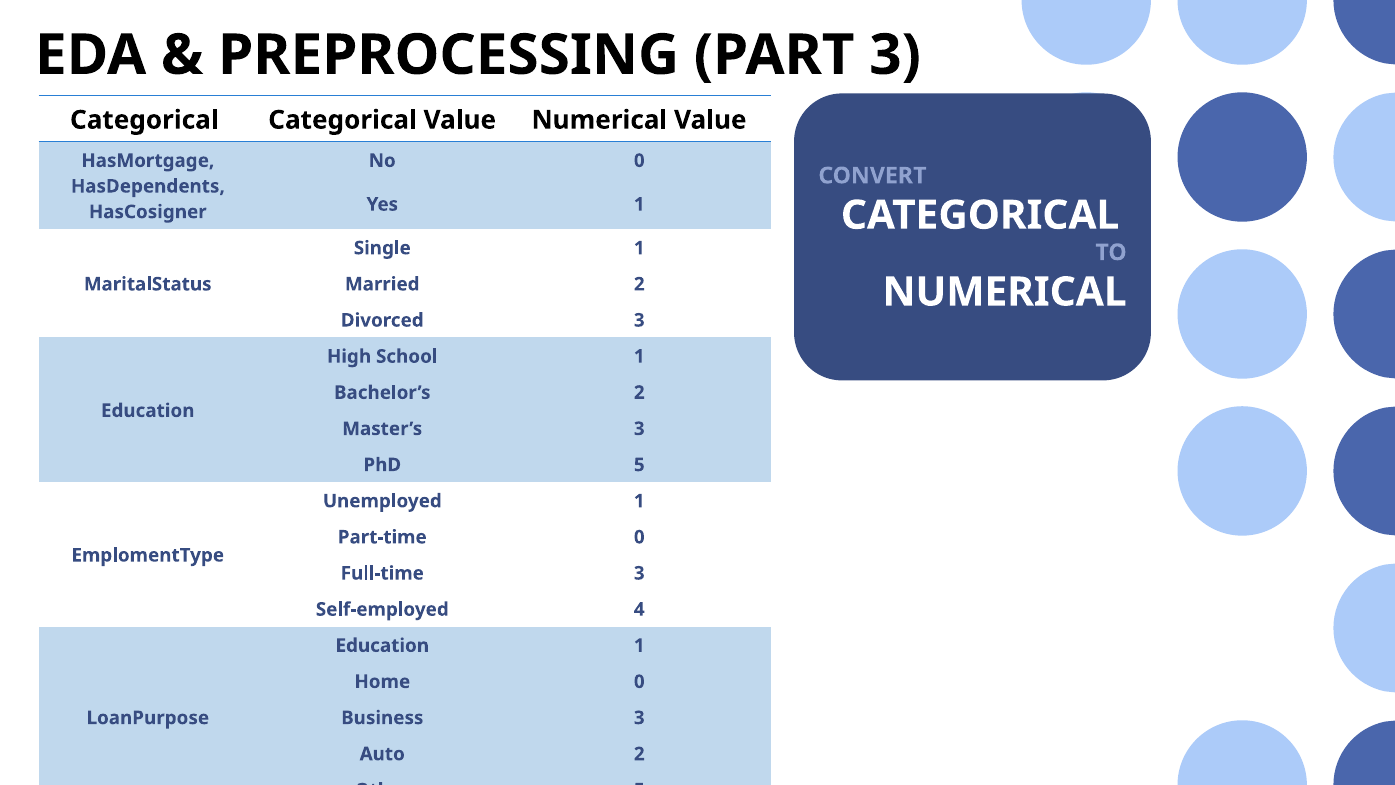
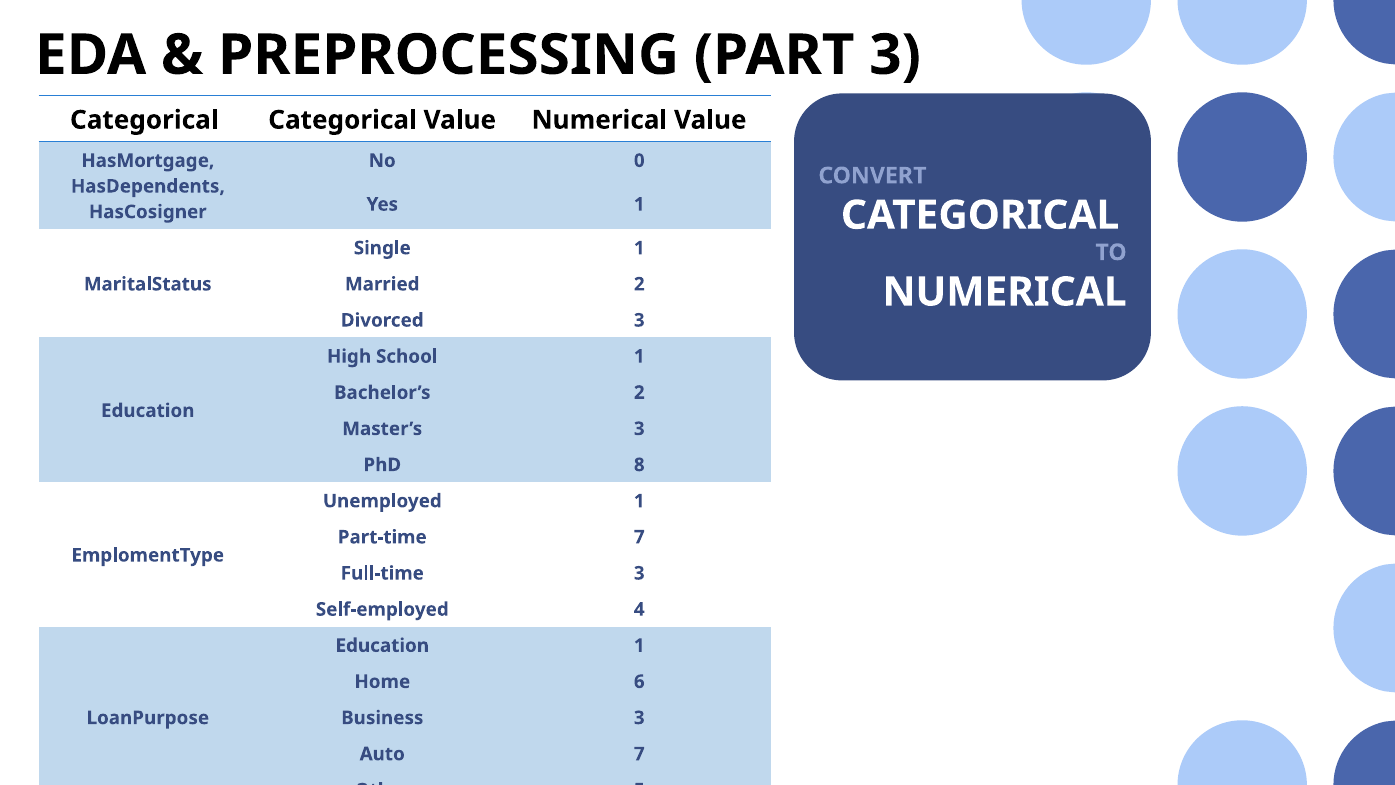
PhD 5: 5 -> 8
Part-time 0: 0 -> 7
Home 0: 0 -> 6
Auto 2: 2 -> 7
